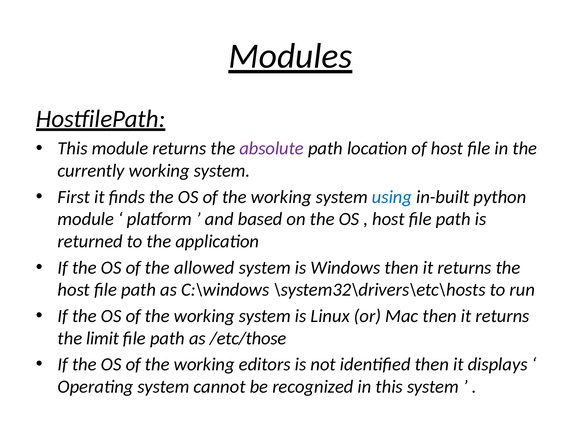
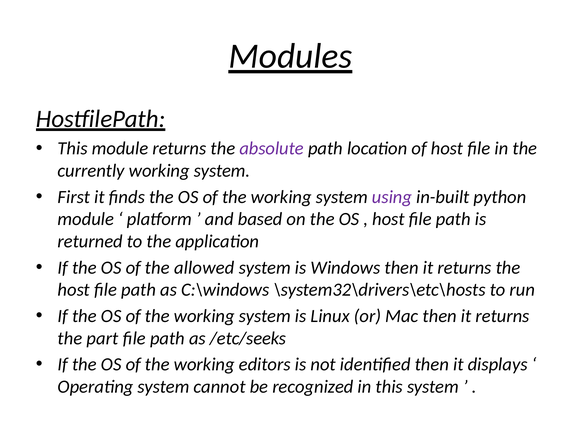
using colour: blue -> purple
limit: limit -> part
/etc/those: /etc/those -> /etc/seeks
